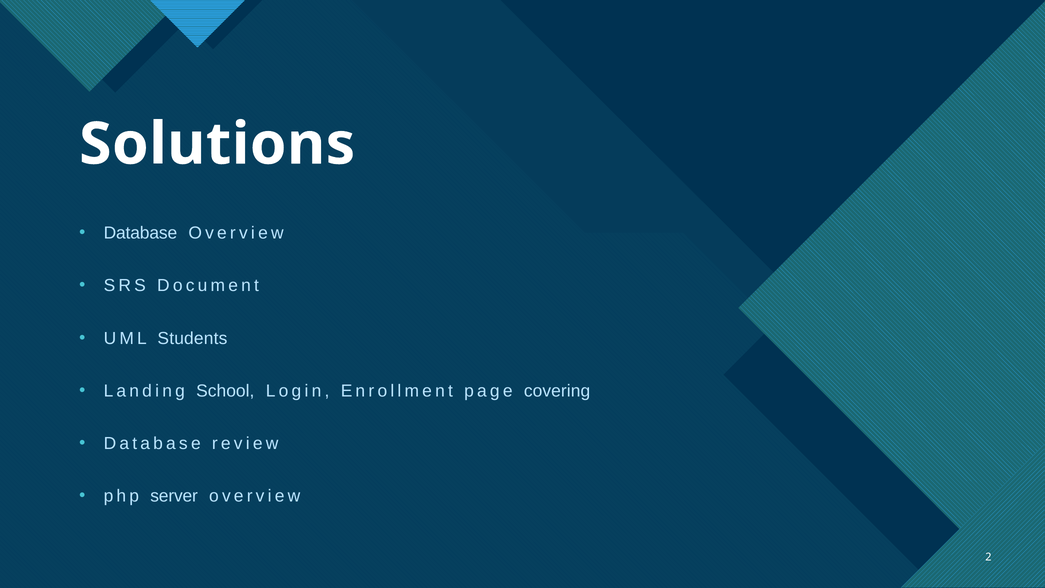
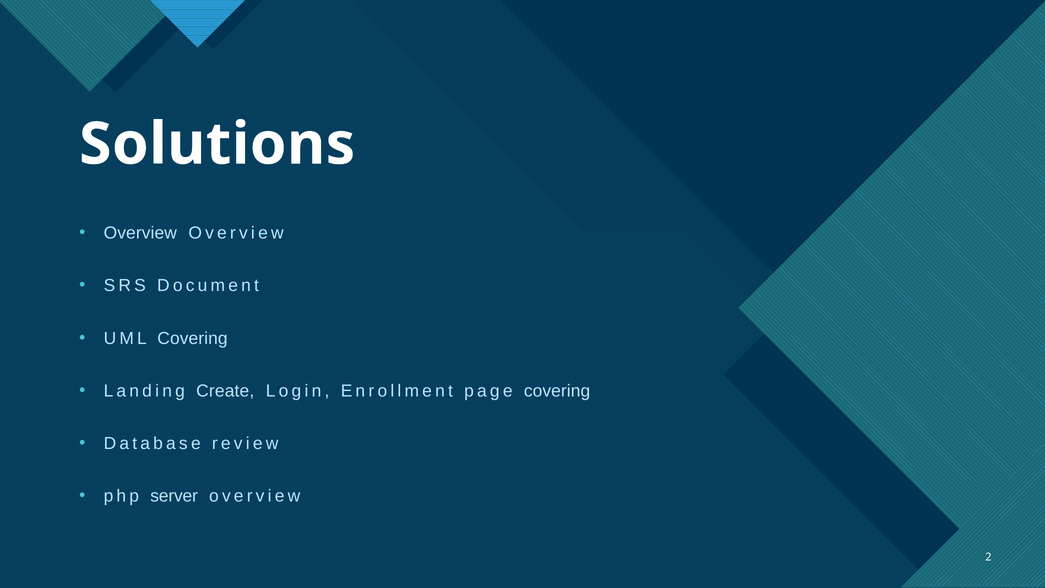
Database at (140, 233): Database -> Overview
UML Students: Students -> Covering
School: School -> Create
